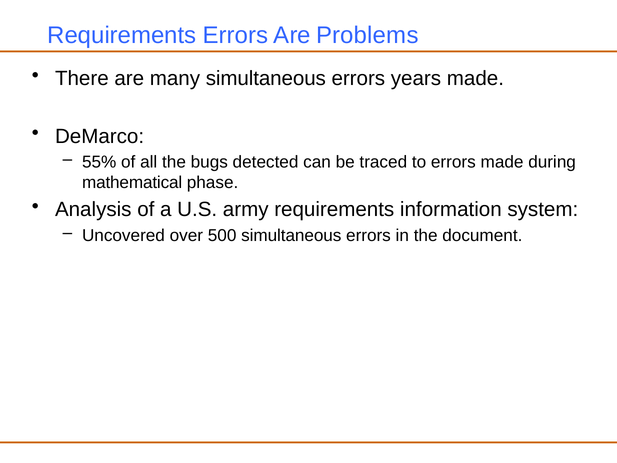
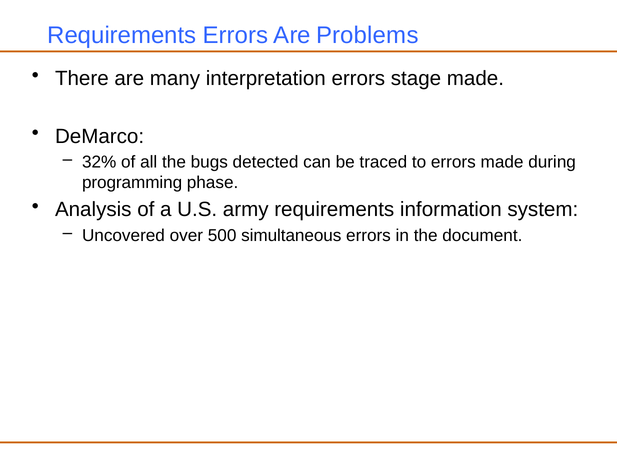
many simultaneous: simultaneous -> interpretation
years: years -> stage
55%: 55% -> 32%
mathematical: mathematical -> programming
